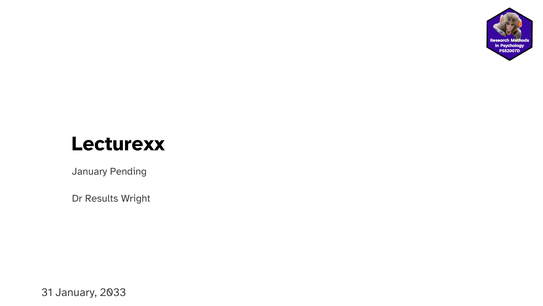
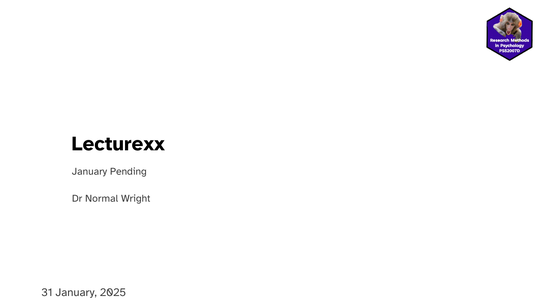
Results: Results -> Normal
2033: 2033 -> 2025
